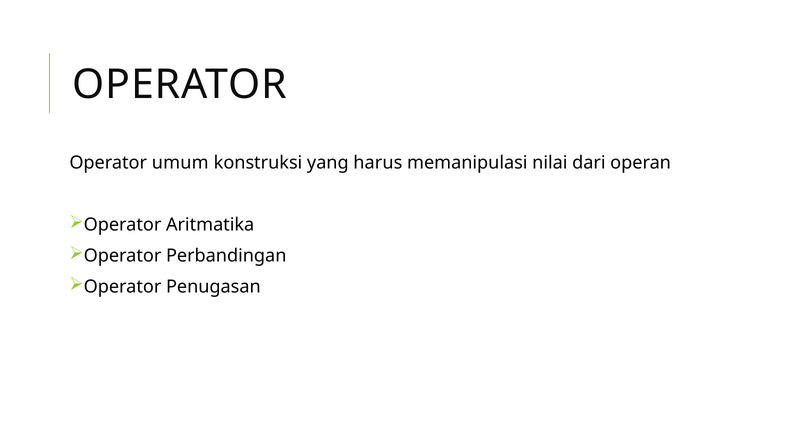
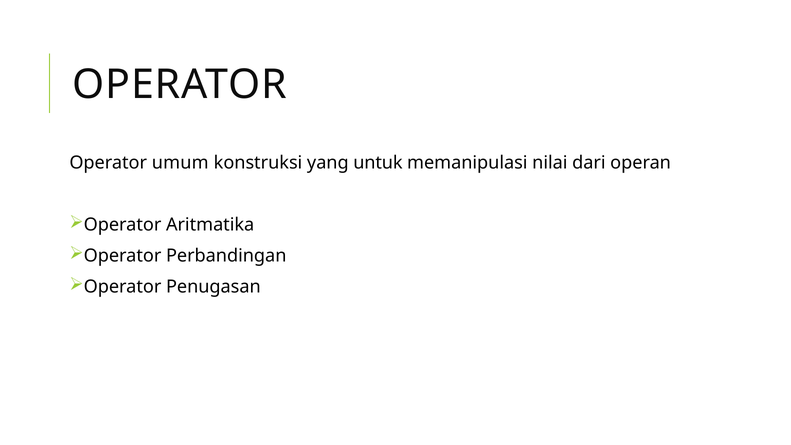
harus: harus -> untuk
